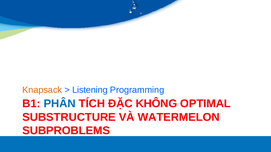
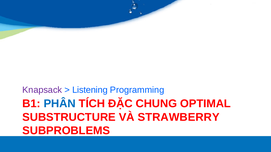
Knapsack colour: orange -> purple
KHÔNG: KHÔNG -> CHUNG
WATERMELON: WATERMELON -> STRAWBERRY
